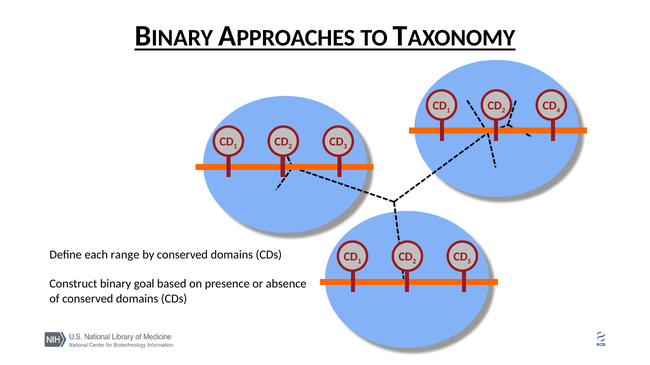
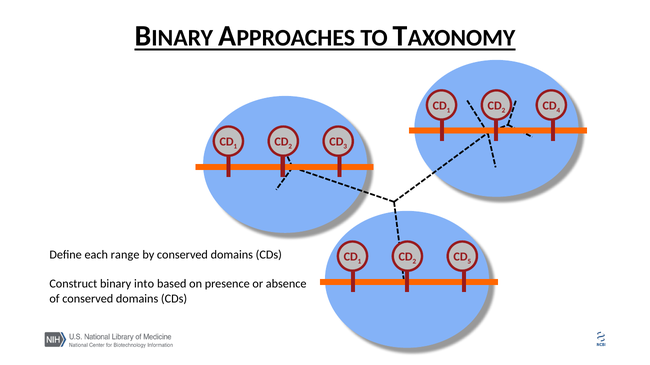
goal: goal -> into
